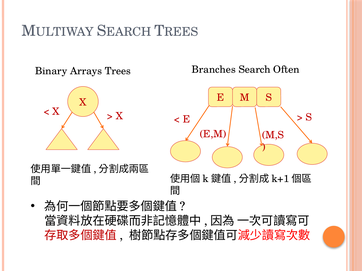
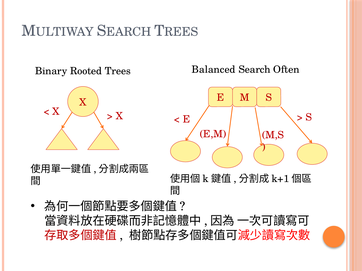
Branches: Branches -> Balanced
Arrays: Arrays -> Rooted
